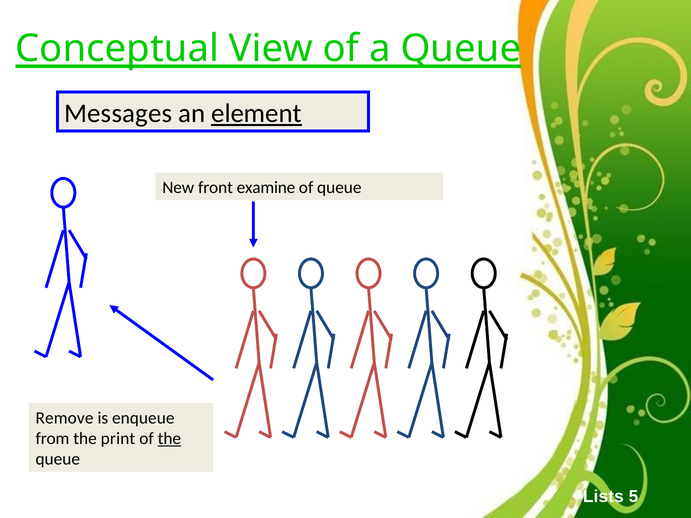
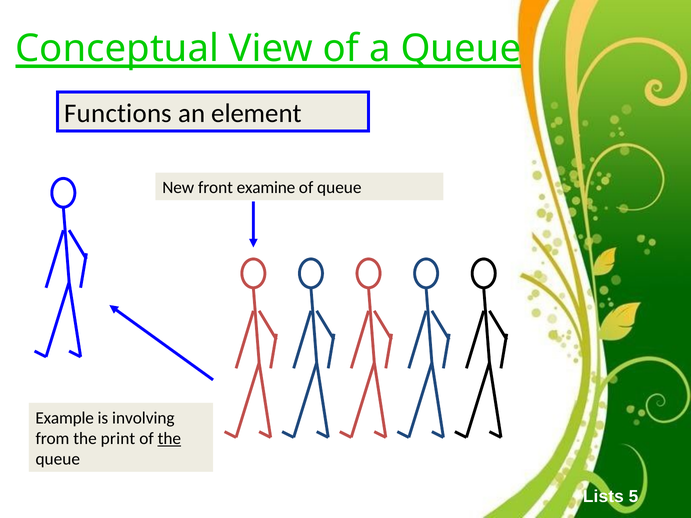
Messages: Messages -> Functions
element underline: present -> none
Remove: Remove -> Example
enqueue: enqueue -> involving
